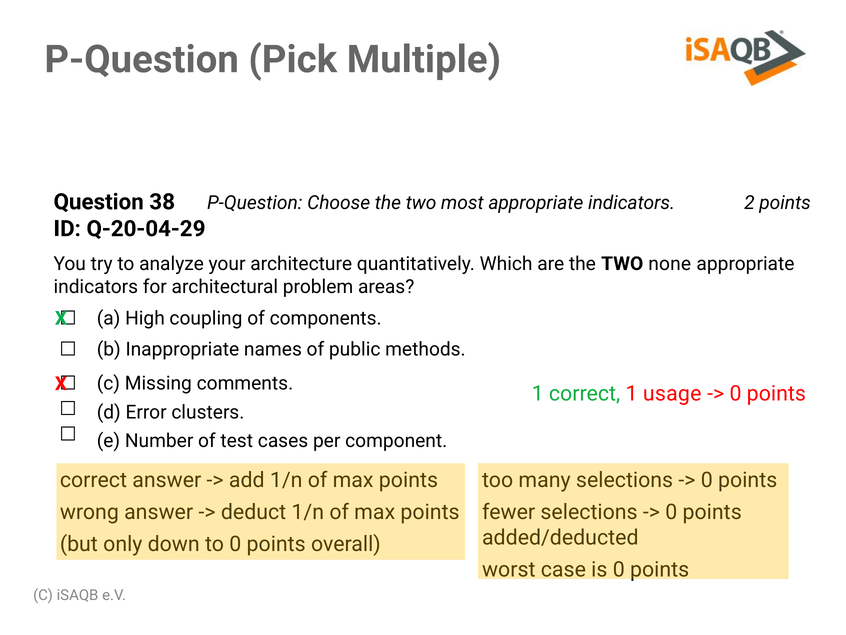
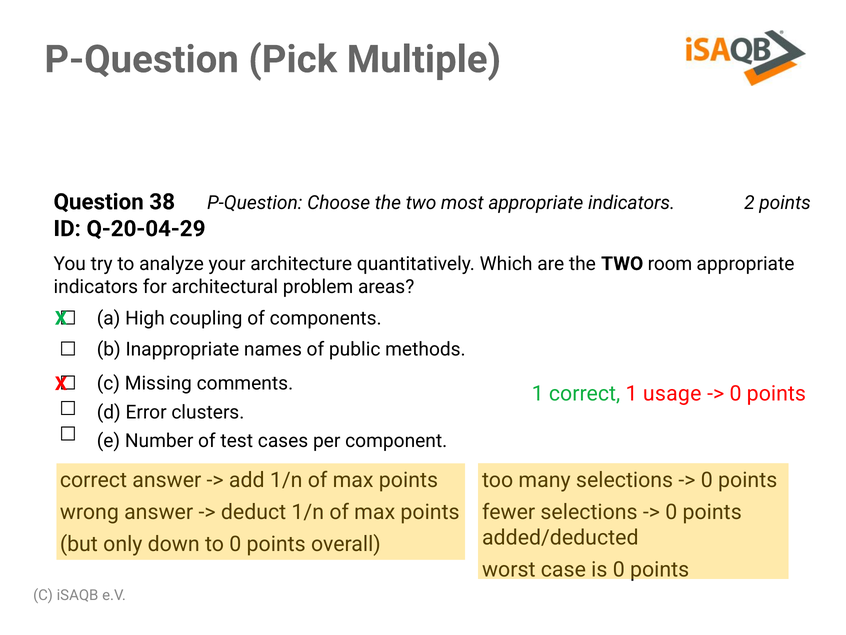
none: none -> room
